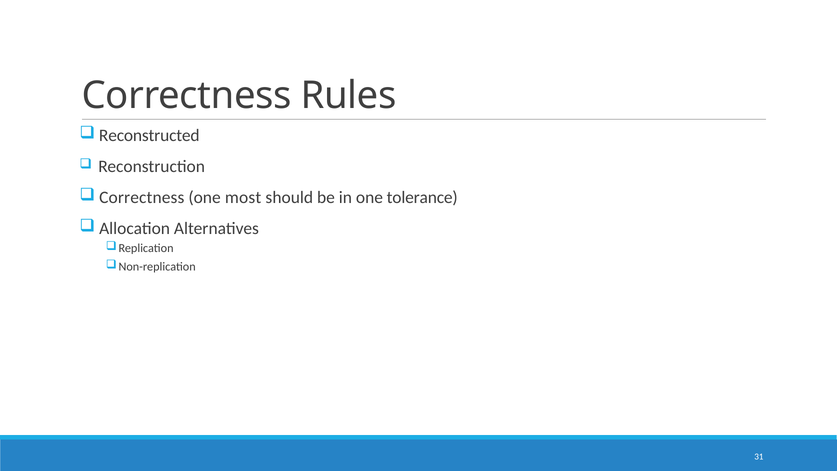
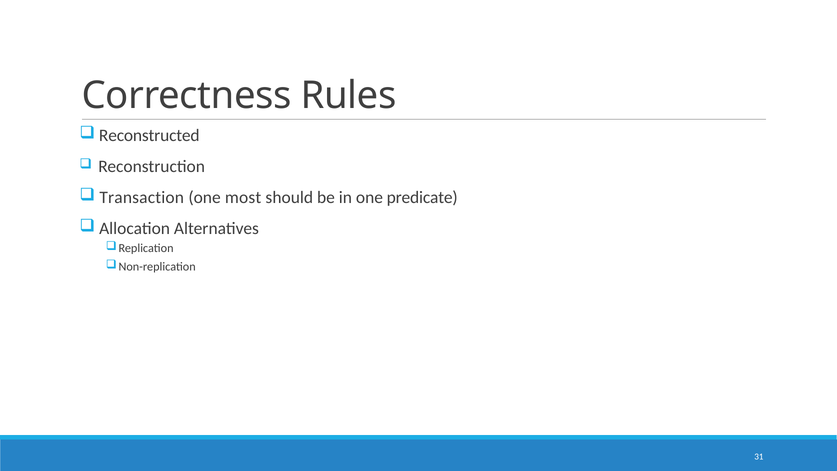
Correctness at (142, 197): Correctness -> Transaction
tolerance: tolerance -> predicate
